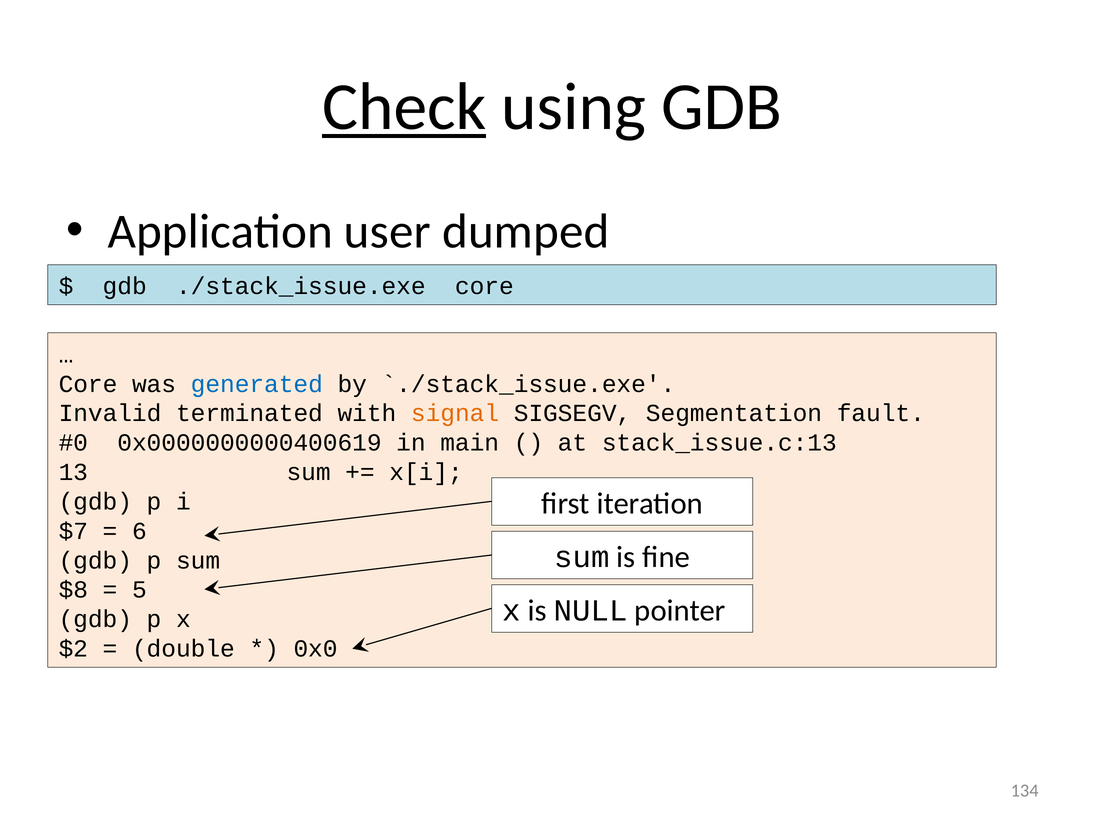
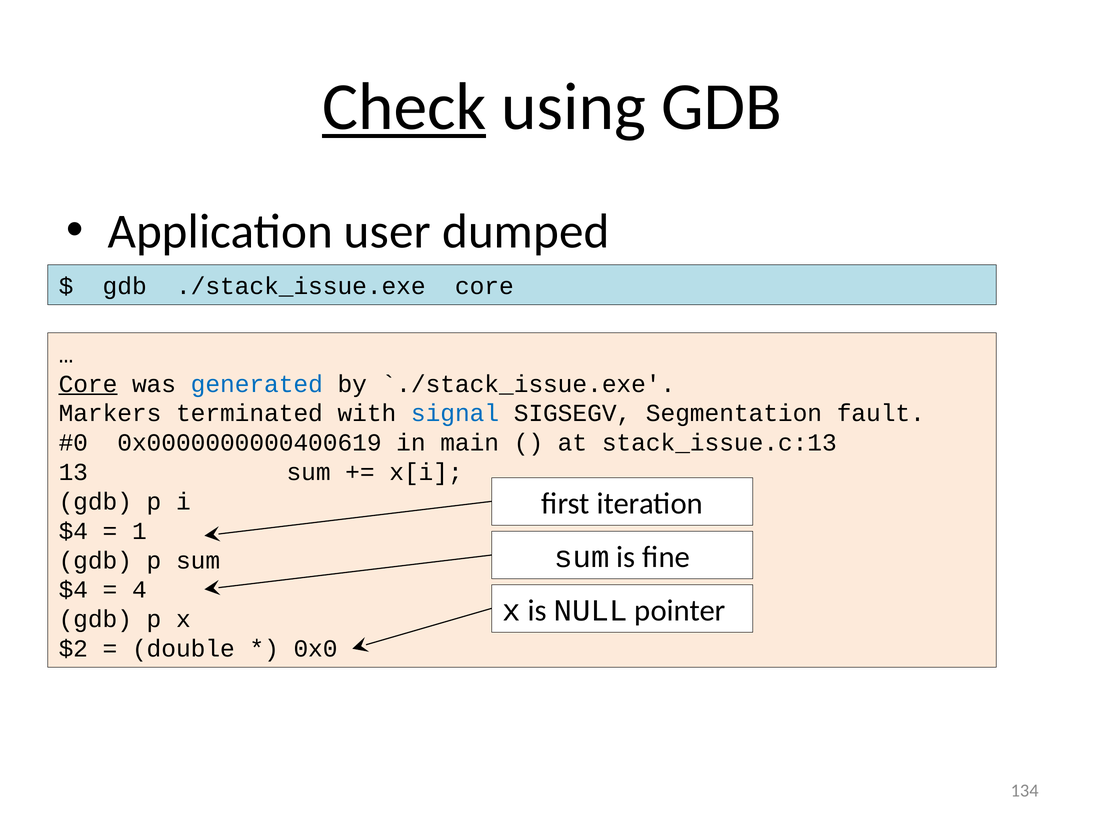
Core at (88, 384) underline: none -> present
Invalid: Invalid -> Markers
signal colour: orange -> blue
$7 at (73, 532): $7 -> $4
6: 6 -> 1
$8 at (73, 590): $8 -> $4
5: 5 -> 4
